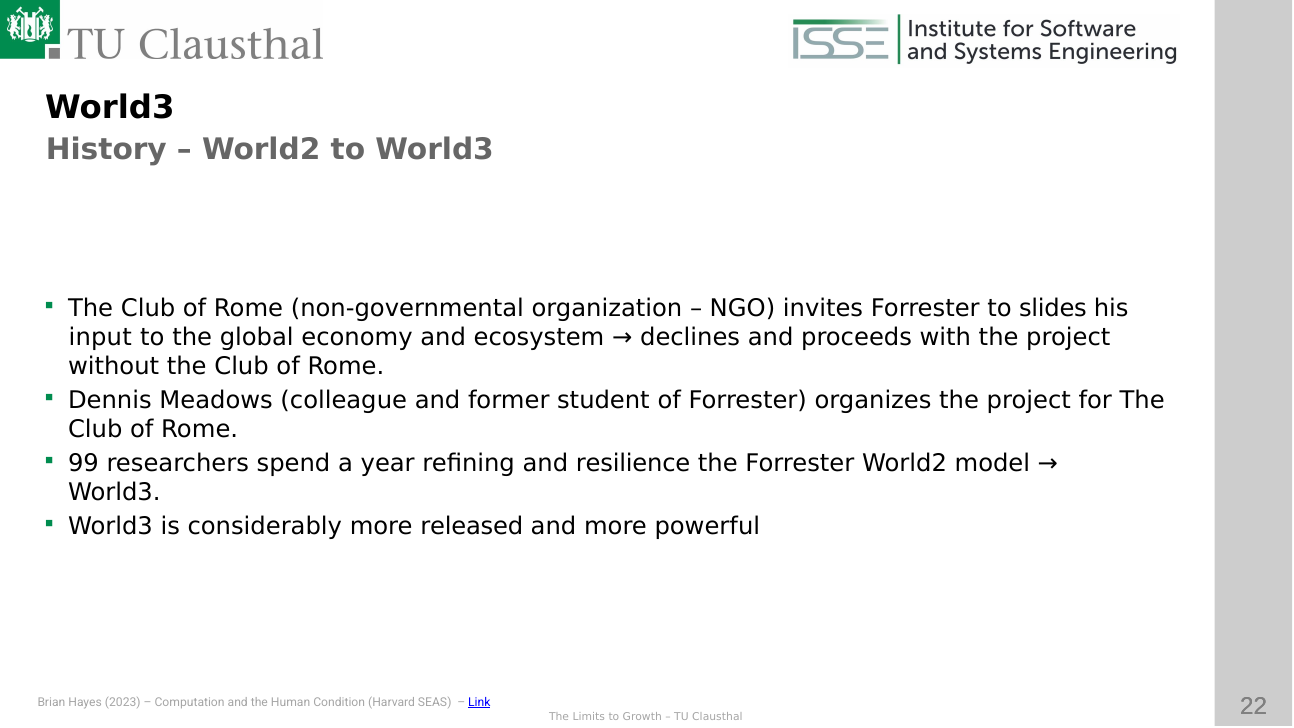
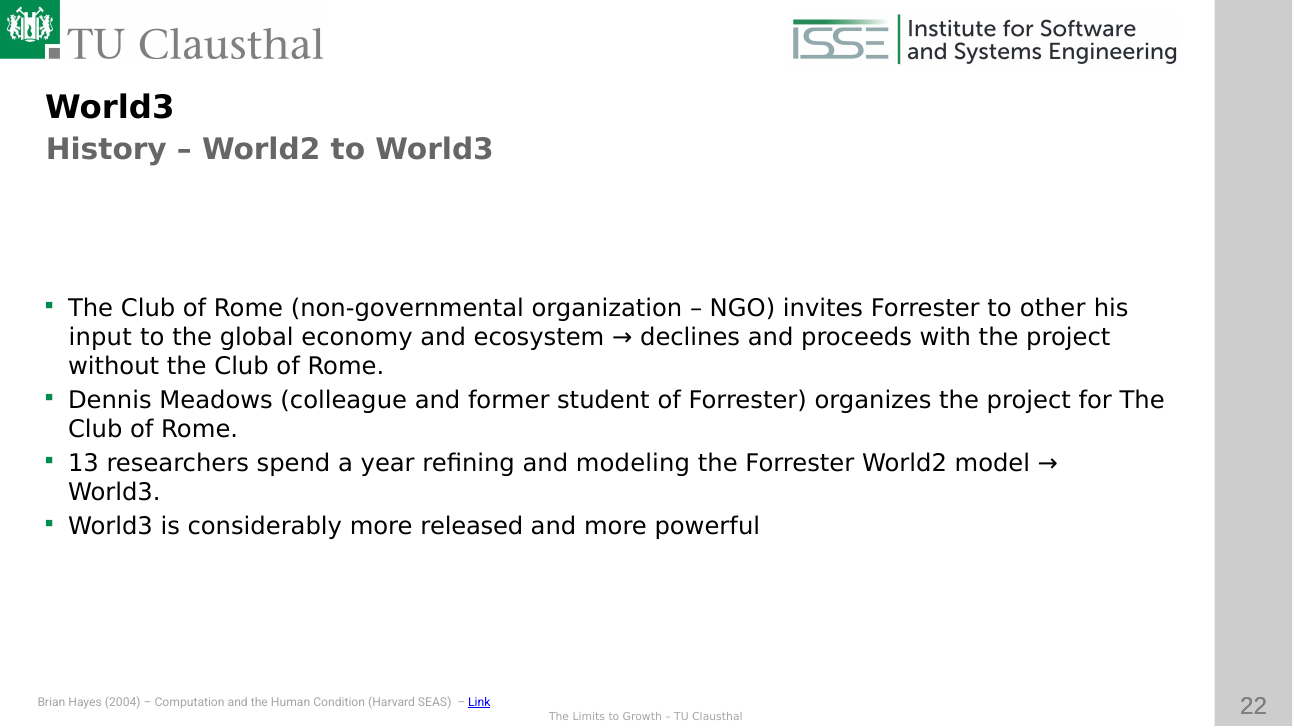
slides: slides -> other
99: 99 -> 13
resilience: resilience -> modeling
2023: 2023 -> 2004
